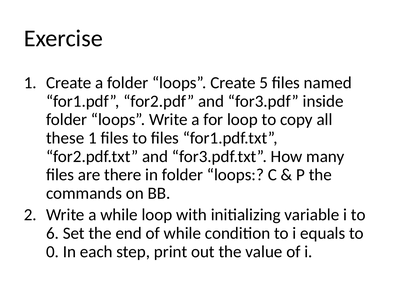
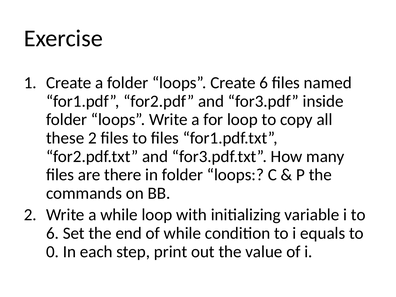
Create 5: 5 -> 6
these 1: 1 -> 2
